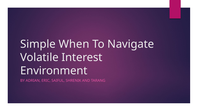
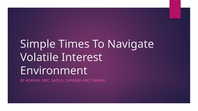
When: When -> Times
